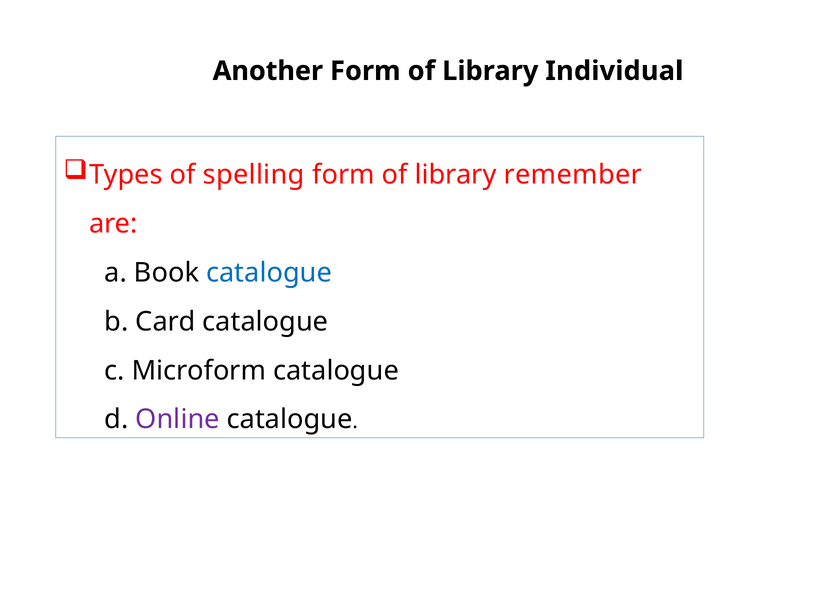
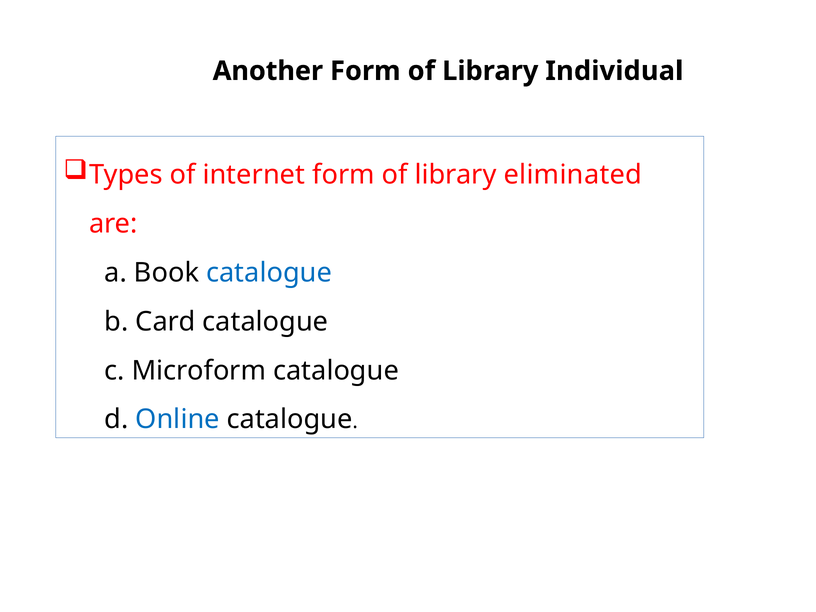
spelling: spelling -> internet
remember: remember -> eliminated
Online colour: purple -> blue
